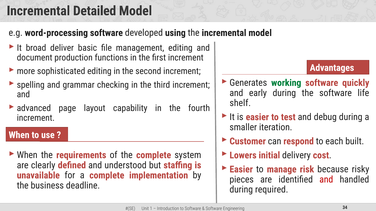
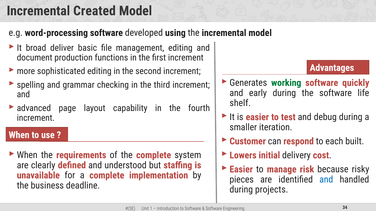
Detailed: Detailed -> Created
and at (326, 180) colour: red -> blue
required: required -> projects
